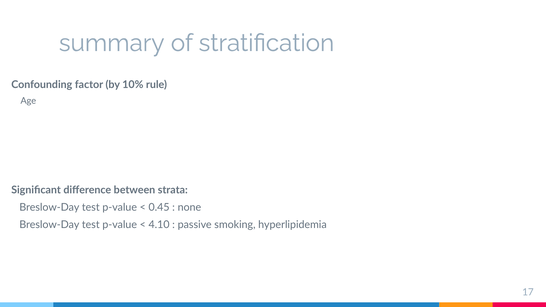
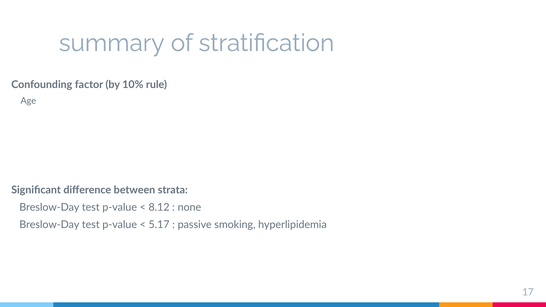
0.45: 0.45 -> 8.12
4.10: 4.10 -> 5.17
